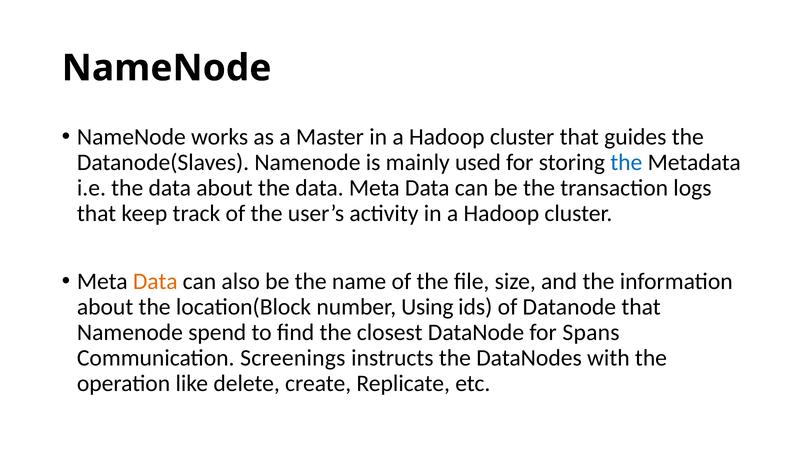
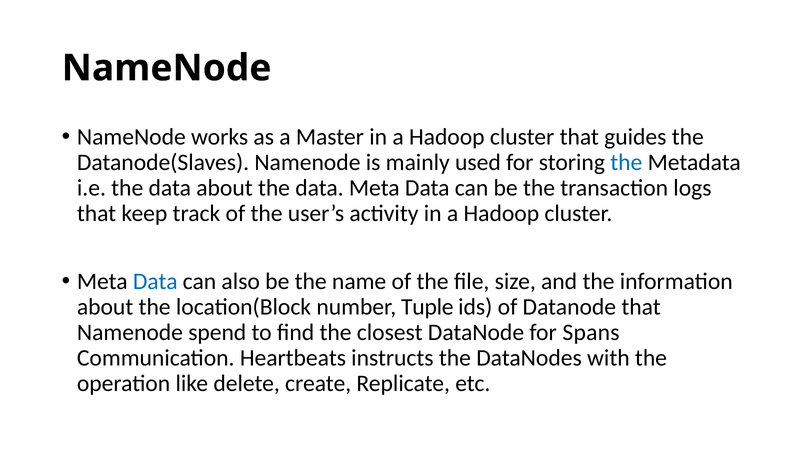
Data at (155, 281) colour: orange -> blue
Using: Using -> Tuple
Screenings: Screenings -> Heartbeats
